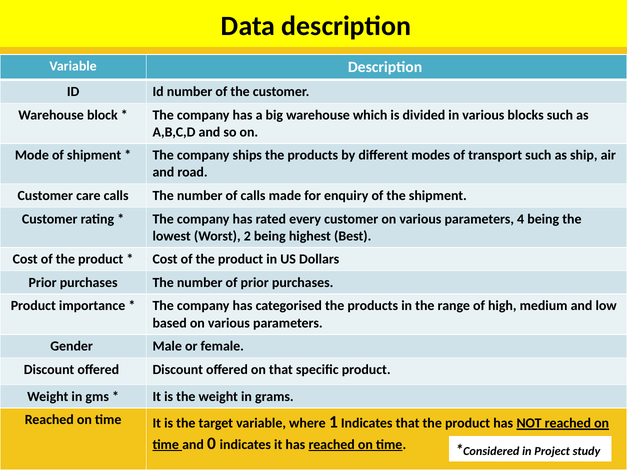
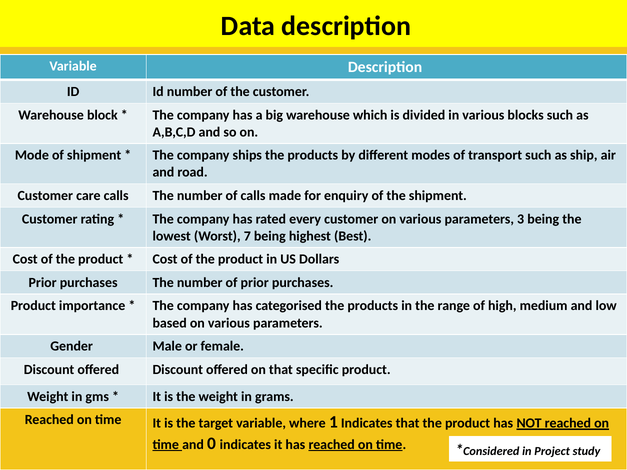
4: 4 -> 3
2: 2 -> 7
